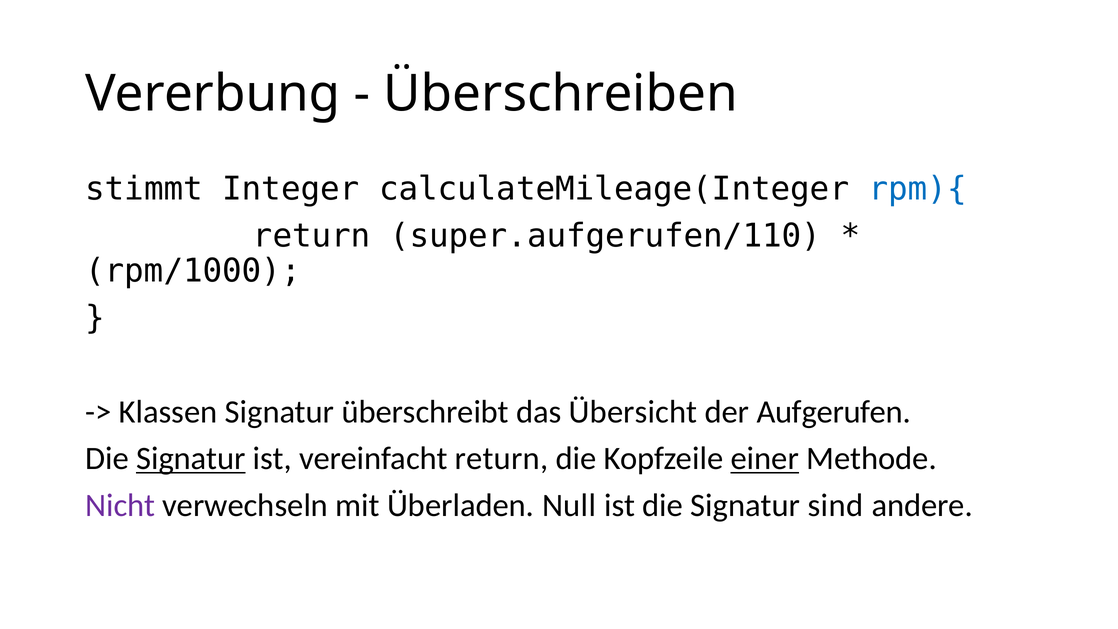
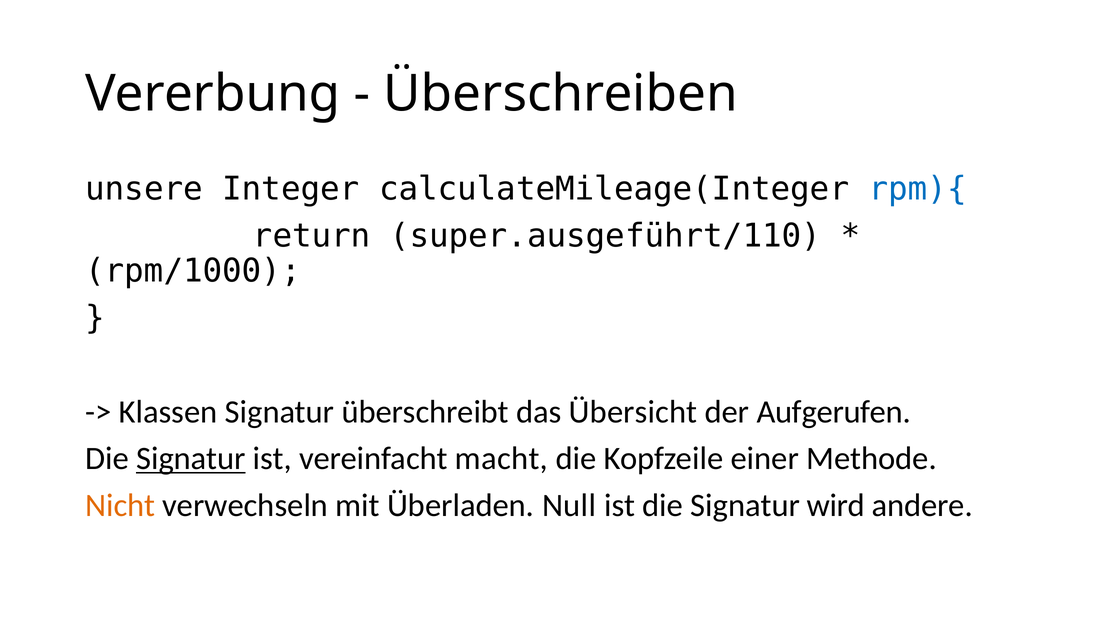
stimmt: stimmt -> unsere
super.aufgerufen/110: super.aufgerufen/110 -> super.ausgeführt/110
vereinfacht return: return -> macht
einer underline: present -> none
Nicht colour: purple -> orange
sind: sind -> wird
